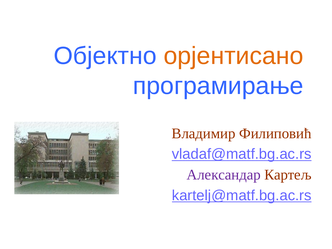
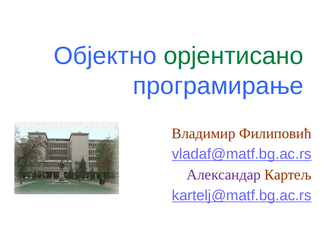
орјентисано colour: orange -> green
